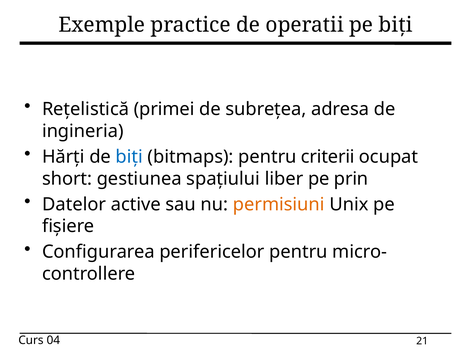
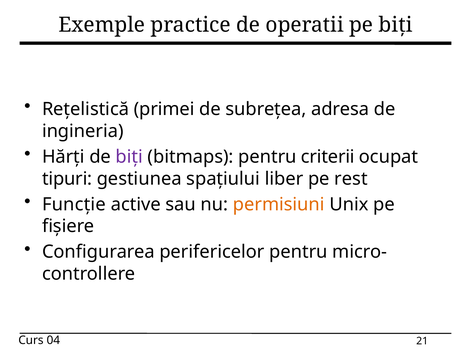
biți at (129, 157) colour: blue -> purple
short: short -> tipuri
prin: prin -> rest
Datelor: Datelor -> Funcție
